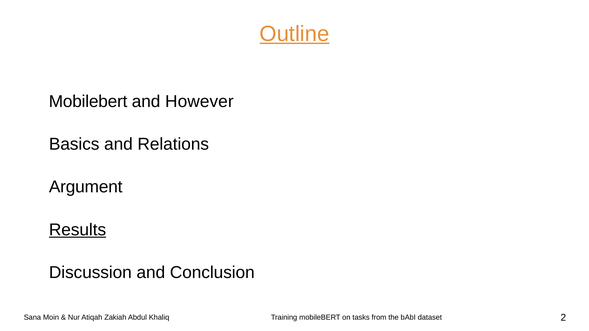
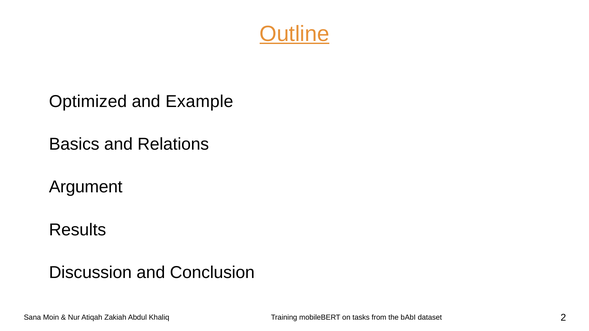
Mobilebert at (88, 102): Mobilebert -> Optimized
However: However -> Example
Results underline: present -> none
